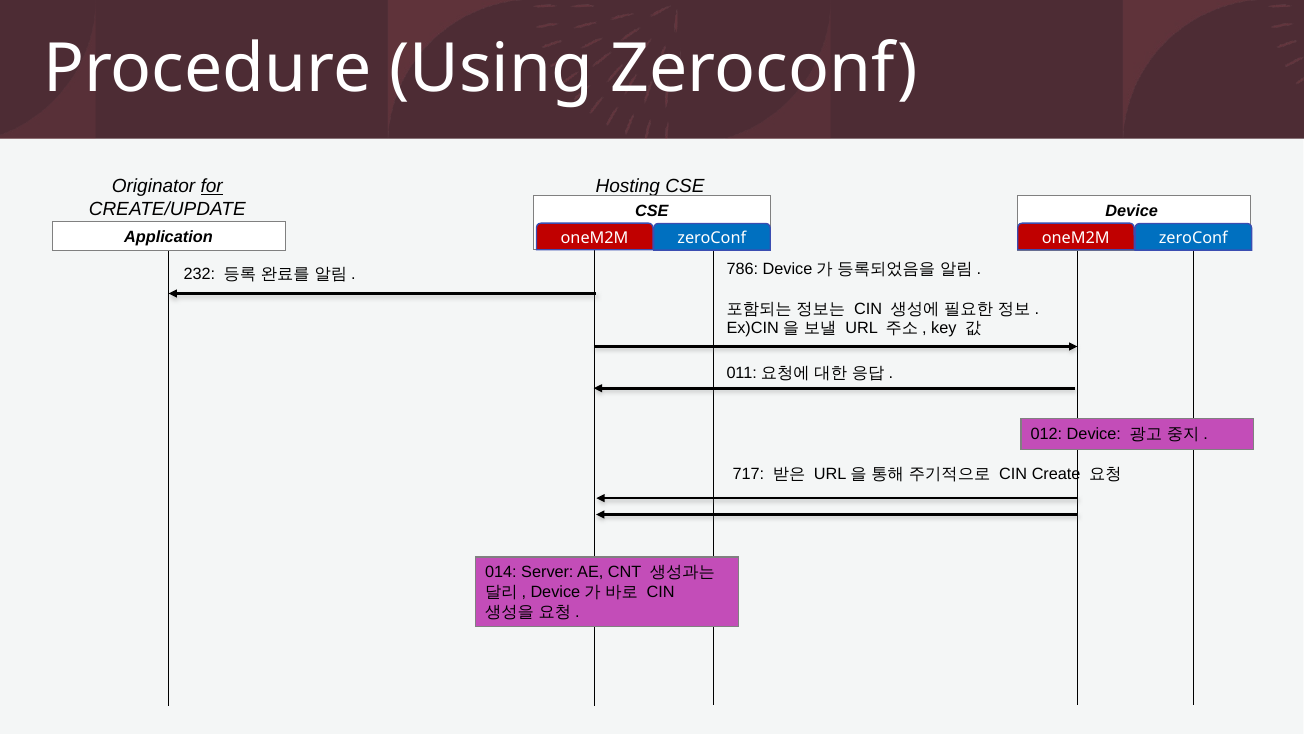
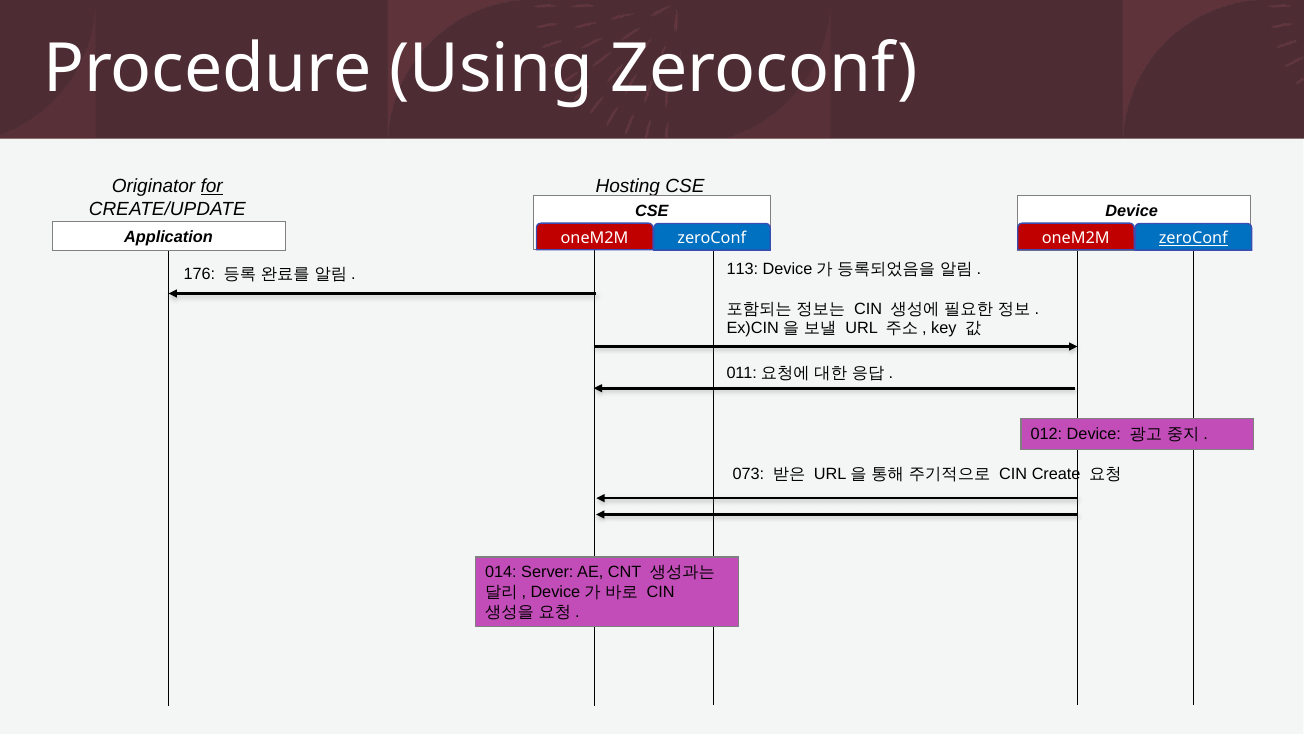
zeroConf at (1193, 238) underline: none -> present
232: 232 -> 176
786: 786 -> 113
717: 717 -> 073
